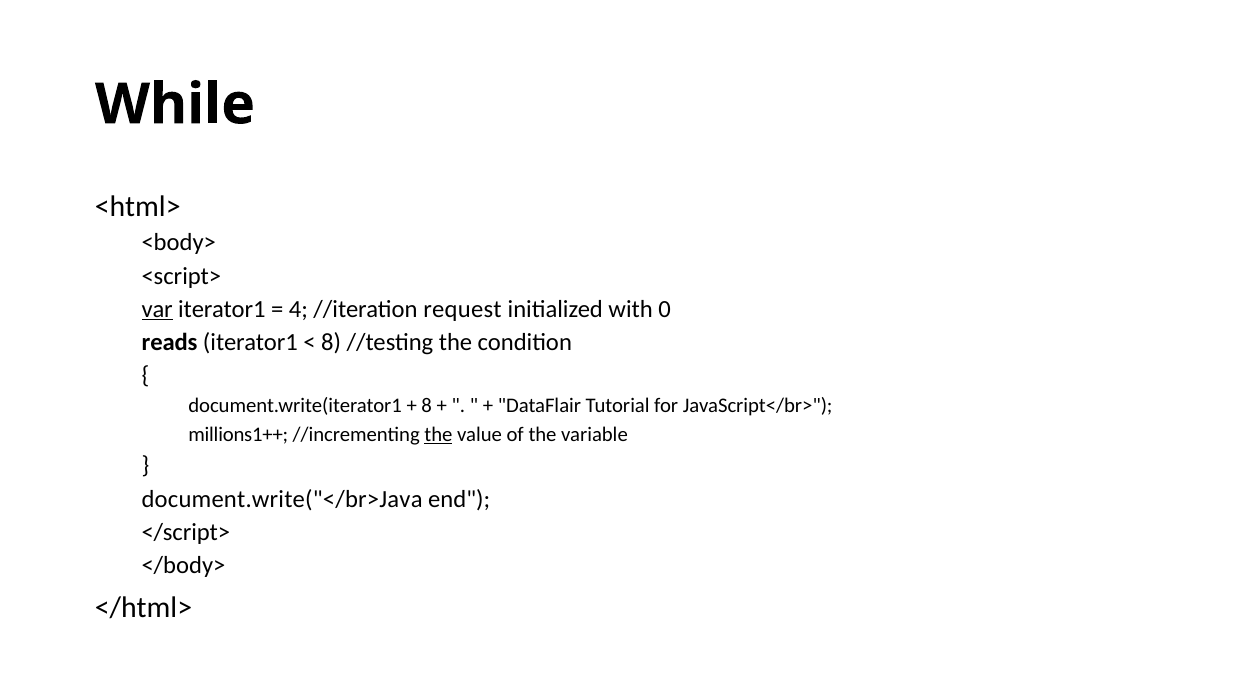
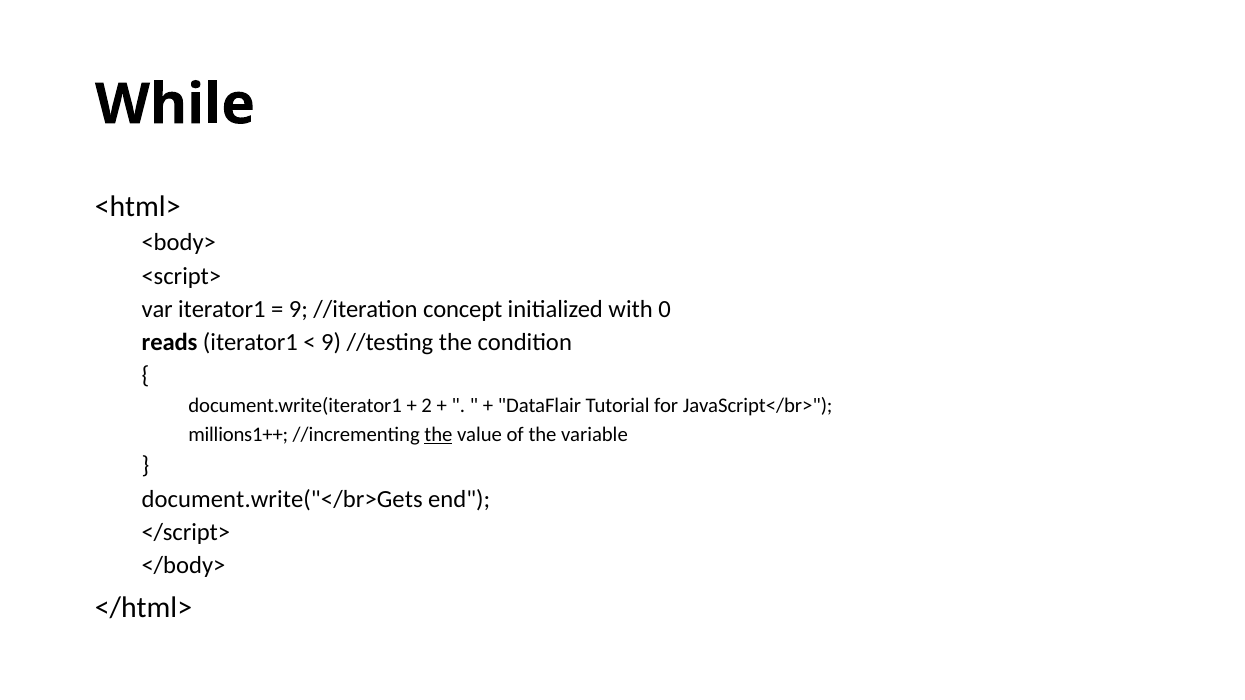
var underline: present -> none
4 at (298, 309): 4 -> 9
request: request -> concept
8 at (331, 342): 8 -> 9
8 at (427, 406): 8 -> 2
document.write("</br>Java: document.write("</br>Java -> document.write("</br>Gets
